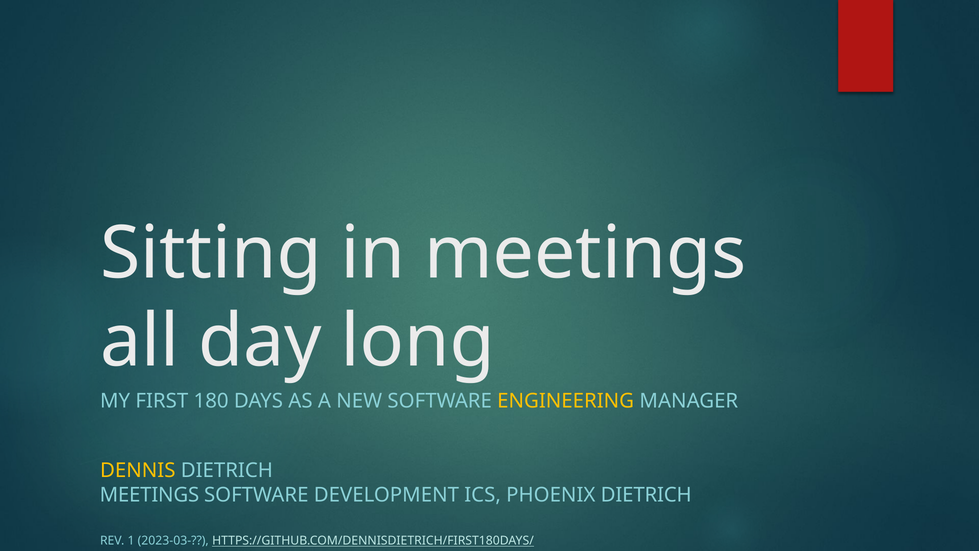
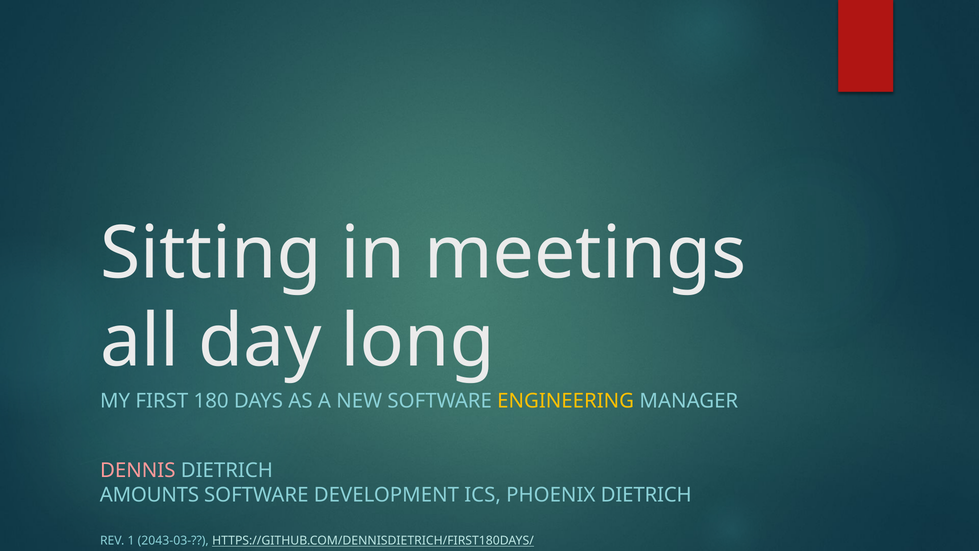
DENNIS colour: yellow -> pink
MEETINGS at (149, 495): MEETINGS -> AMOUNTS
2023-03-: 2023-03- -> 2043-03-
